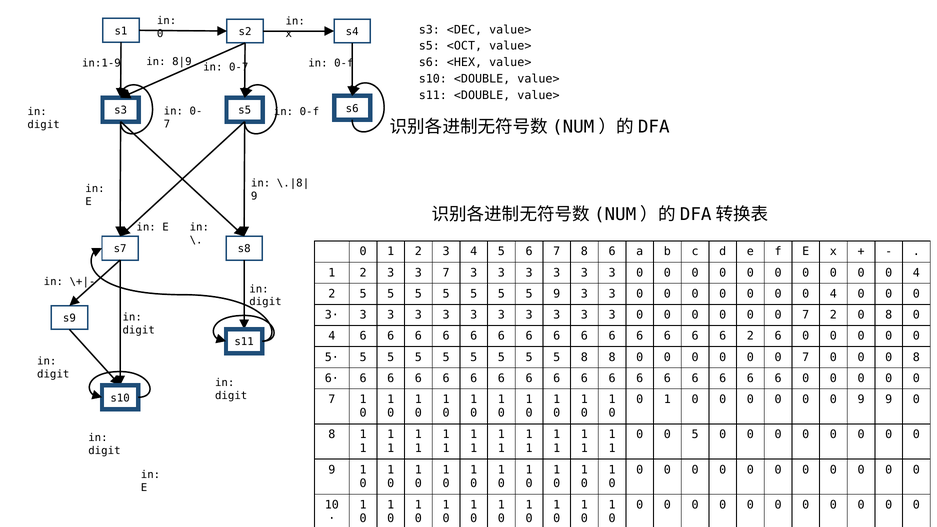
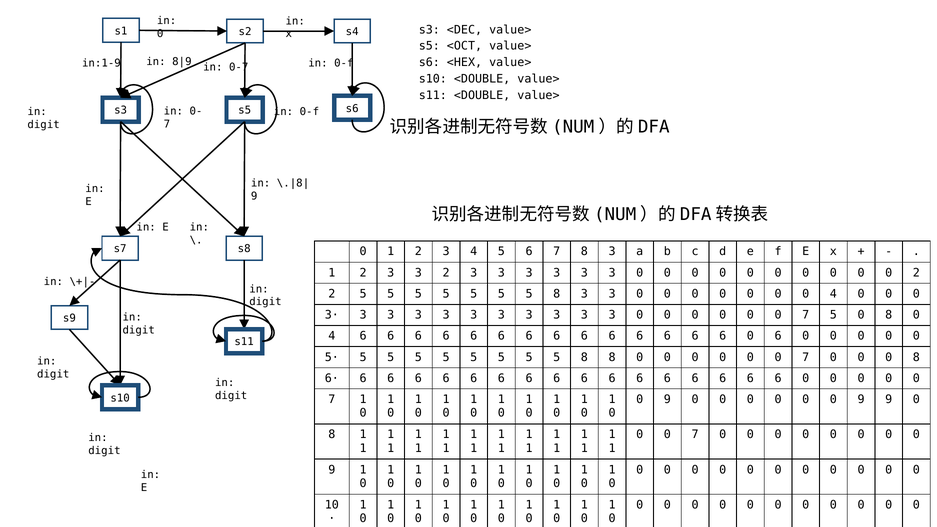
7 8 6: 6 -> 3
3 7: 7 -> 2
4 at (916, 273): 4 -> 2
9 at (557, 294): 9 -> 8
7 2: 2 -> 5
2 at (750, 336): 2 -> 0
1 at (667, 399): 1 -> 9
5 at (695, 435): 5 -> 7
